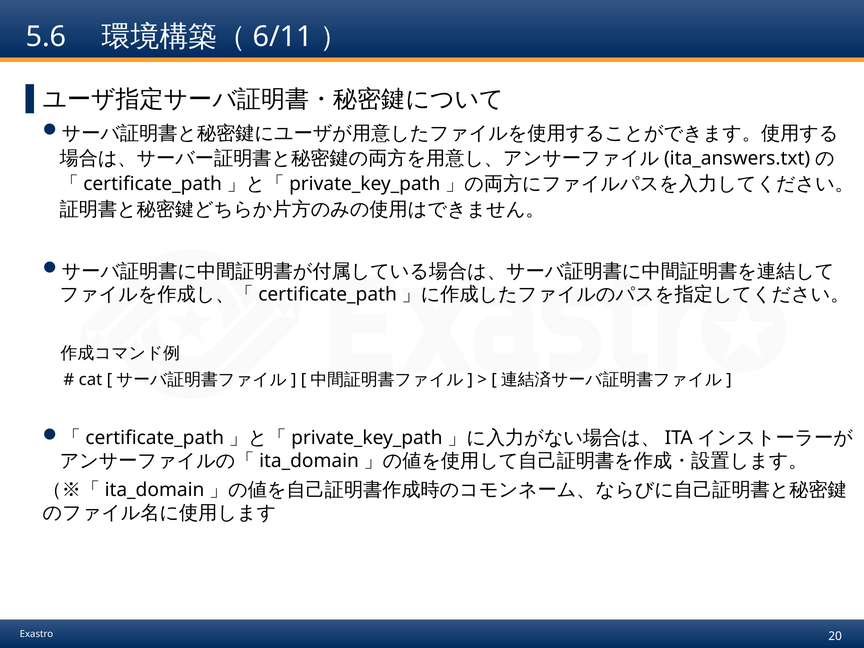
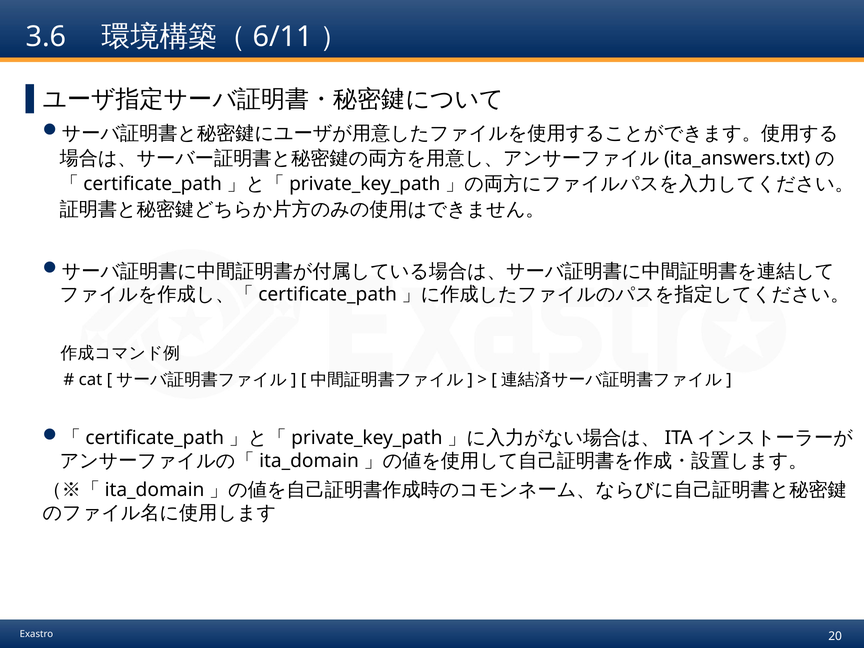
5.6: 5.6 -> 3.6
